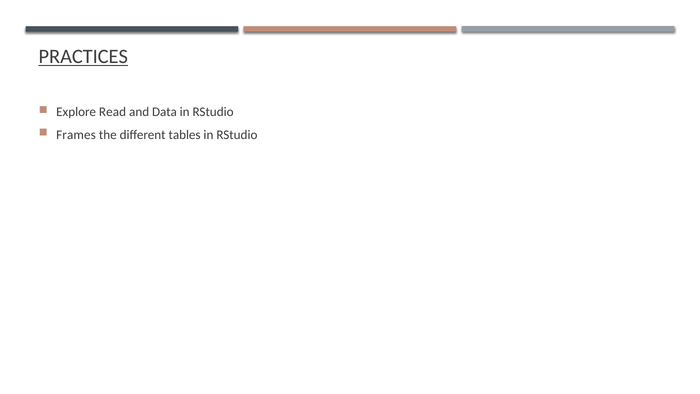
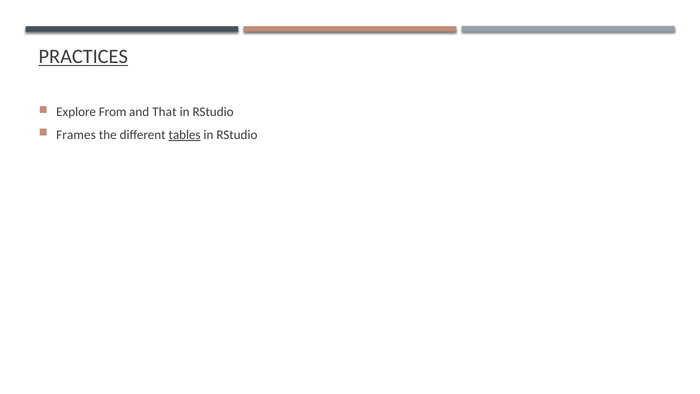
Read: Read -> From
Data: Data -> That
tables underline: none -> present
